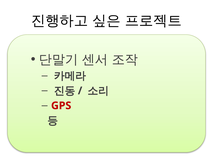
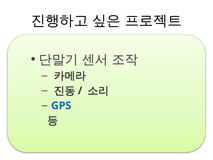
GPS colour: red -> blue
